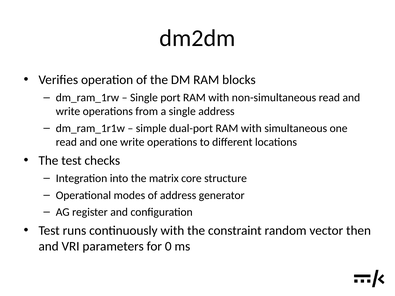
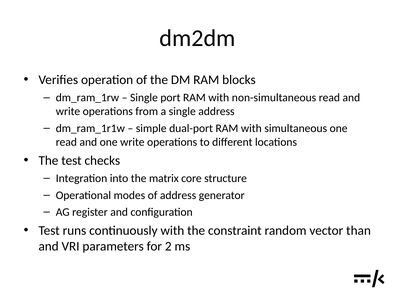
then: then -> than
0: 0 -> 2
